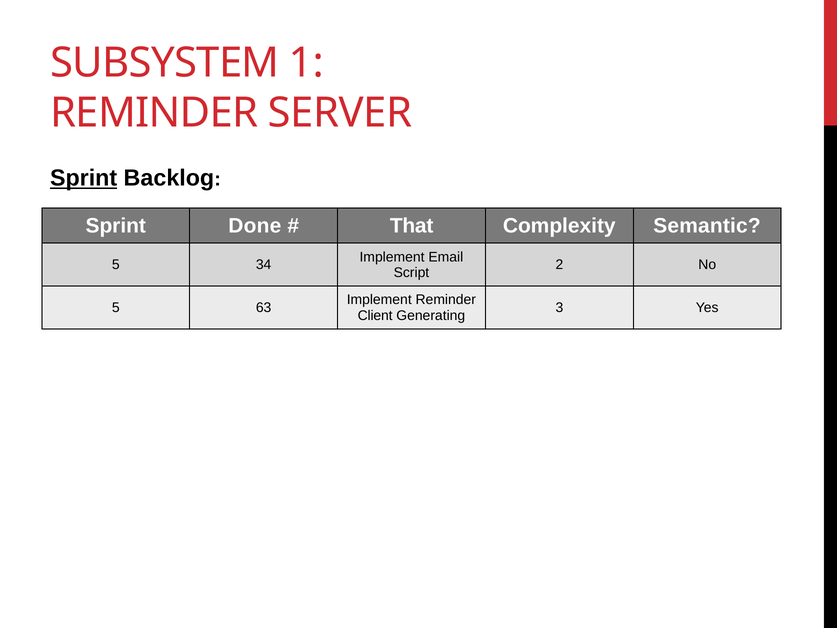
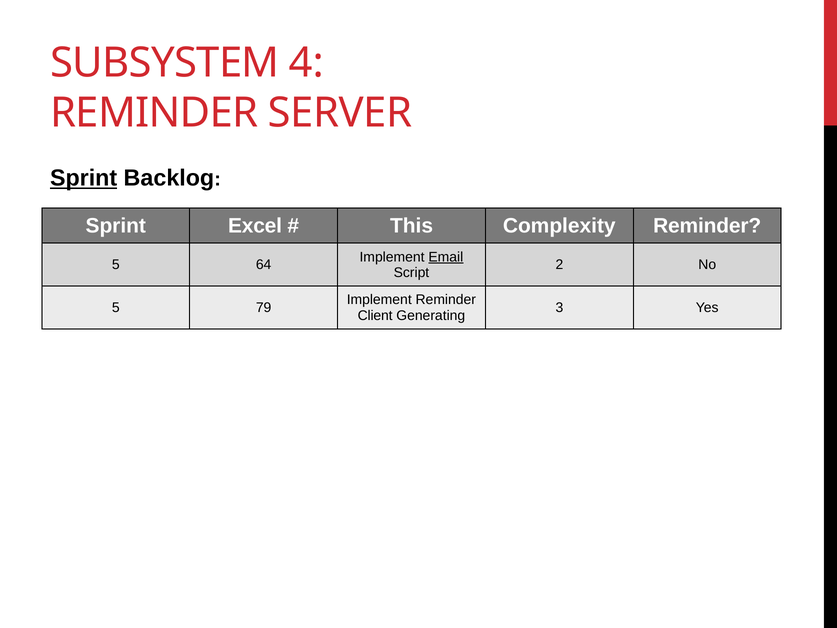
1: 1 -> 4
Done: Done -> Excel
That: That -> This
Complexity Semantic: Semantic -> Reminder
Email underline: none -> present
34: 34 -> 64
63: 63 -> 79
